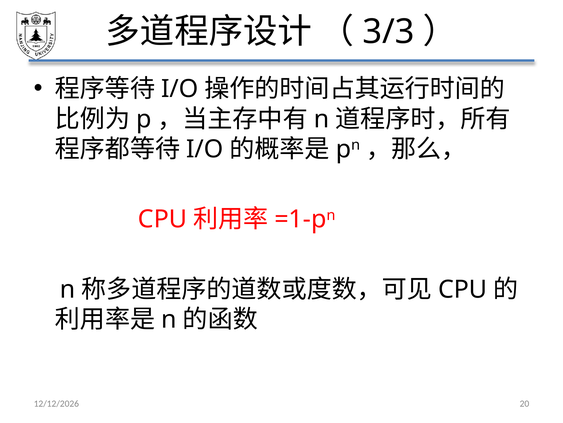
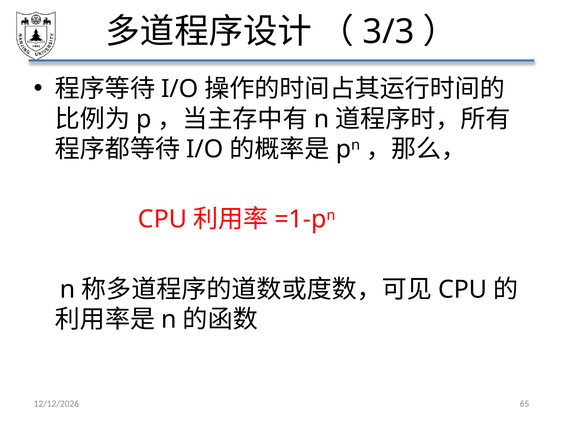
20: 20 -> 65
